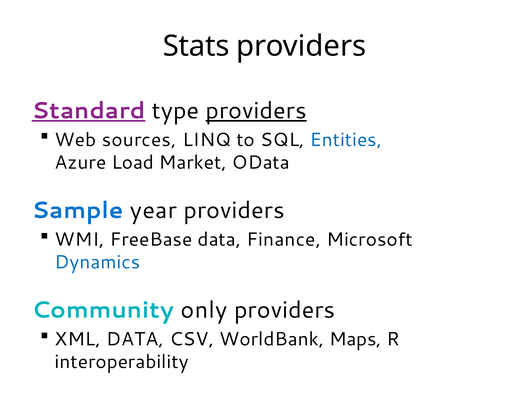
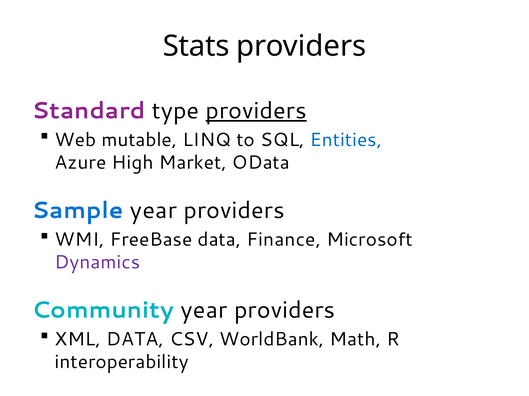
Standard underline: present -> none
sources: sources -> mutable
Load: Load -> High
Dynamics colour: blue -> purple
Community only: only -> year
Maps: Maps -> Math
